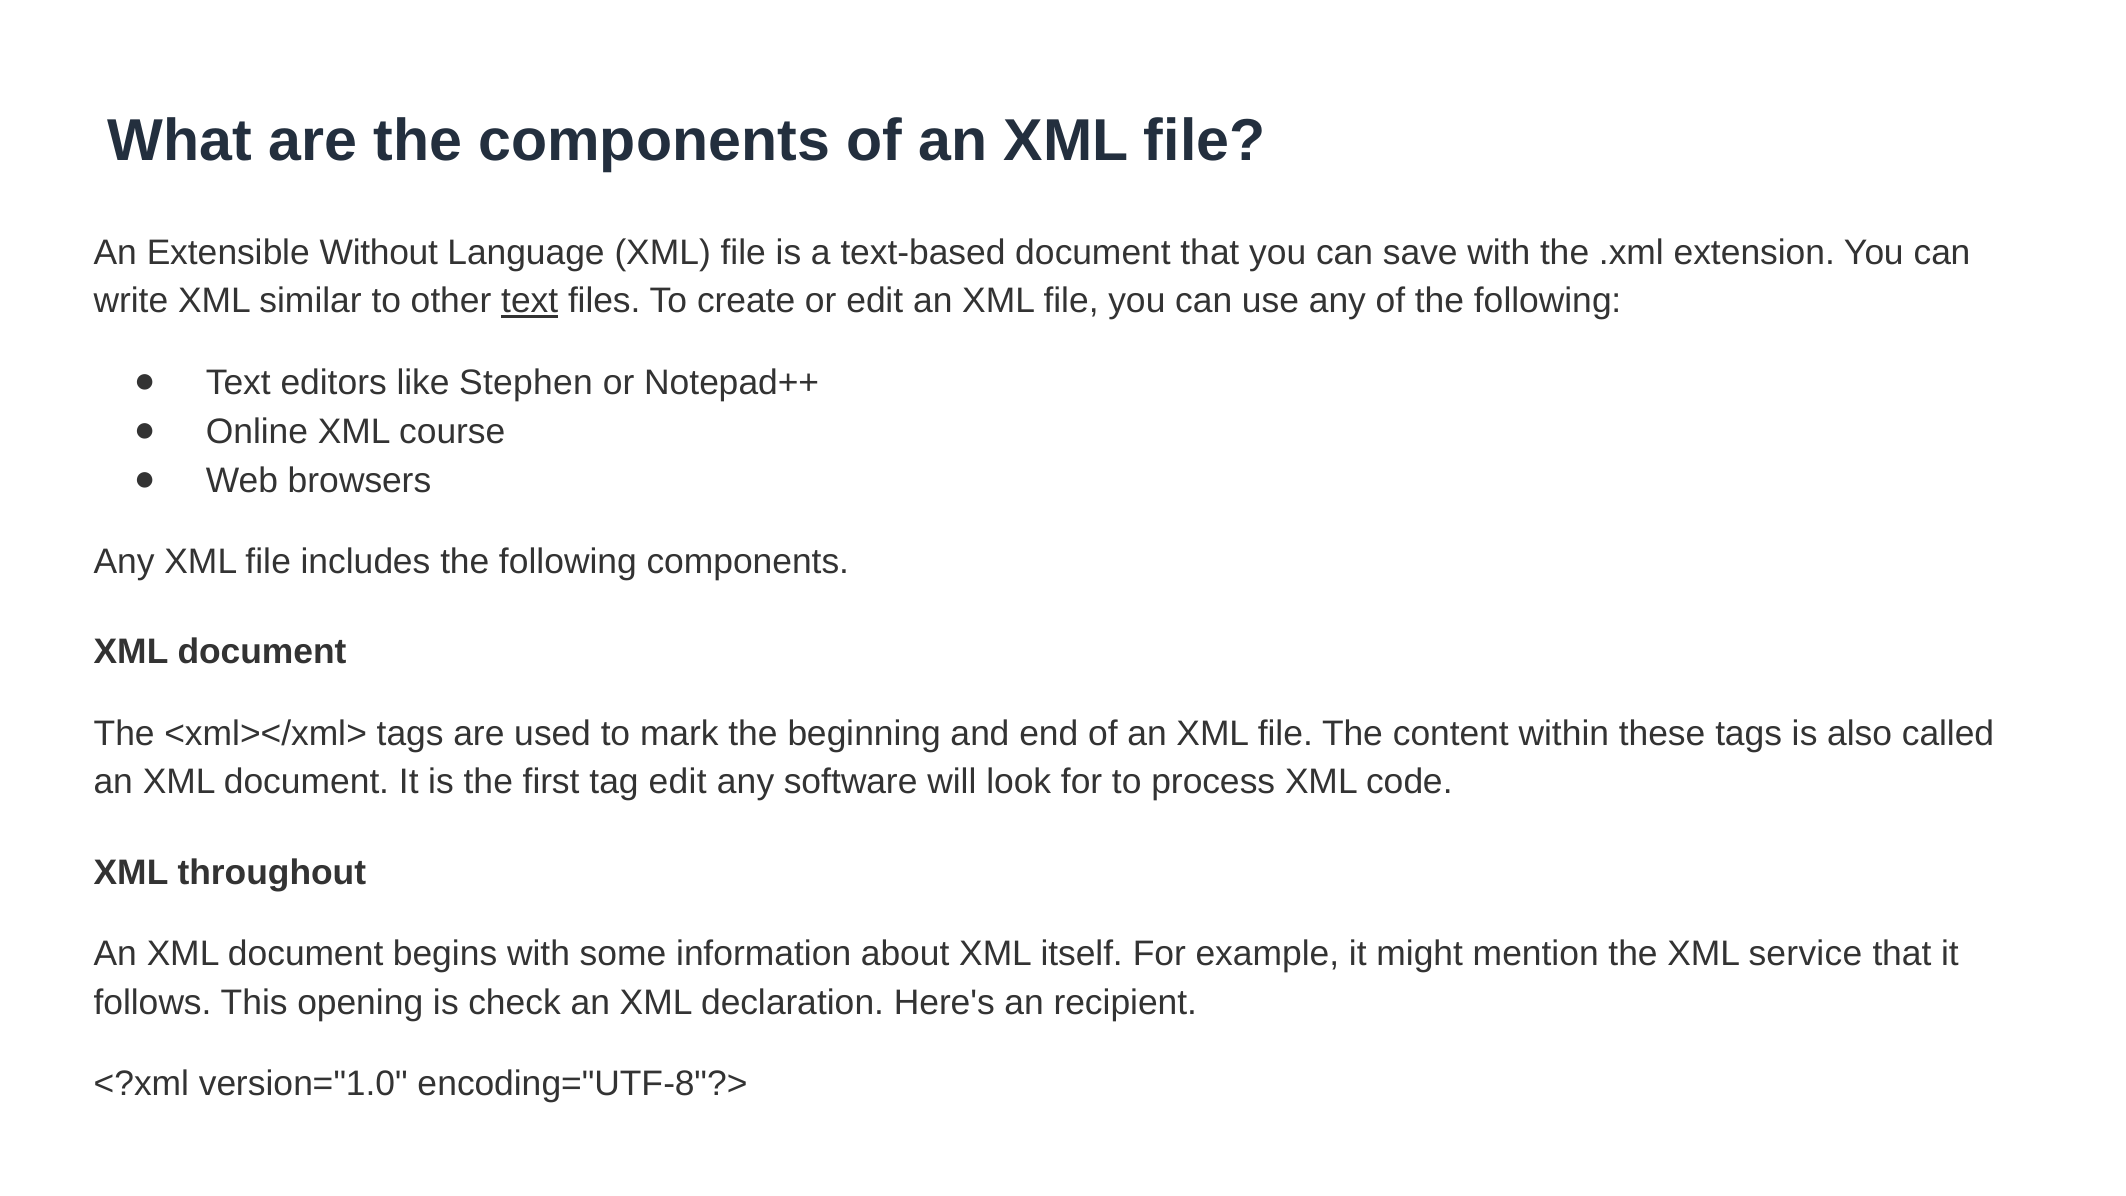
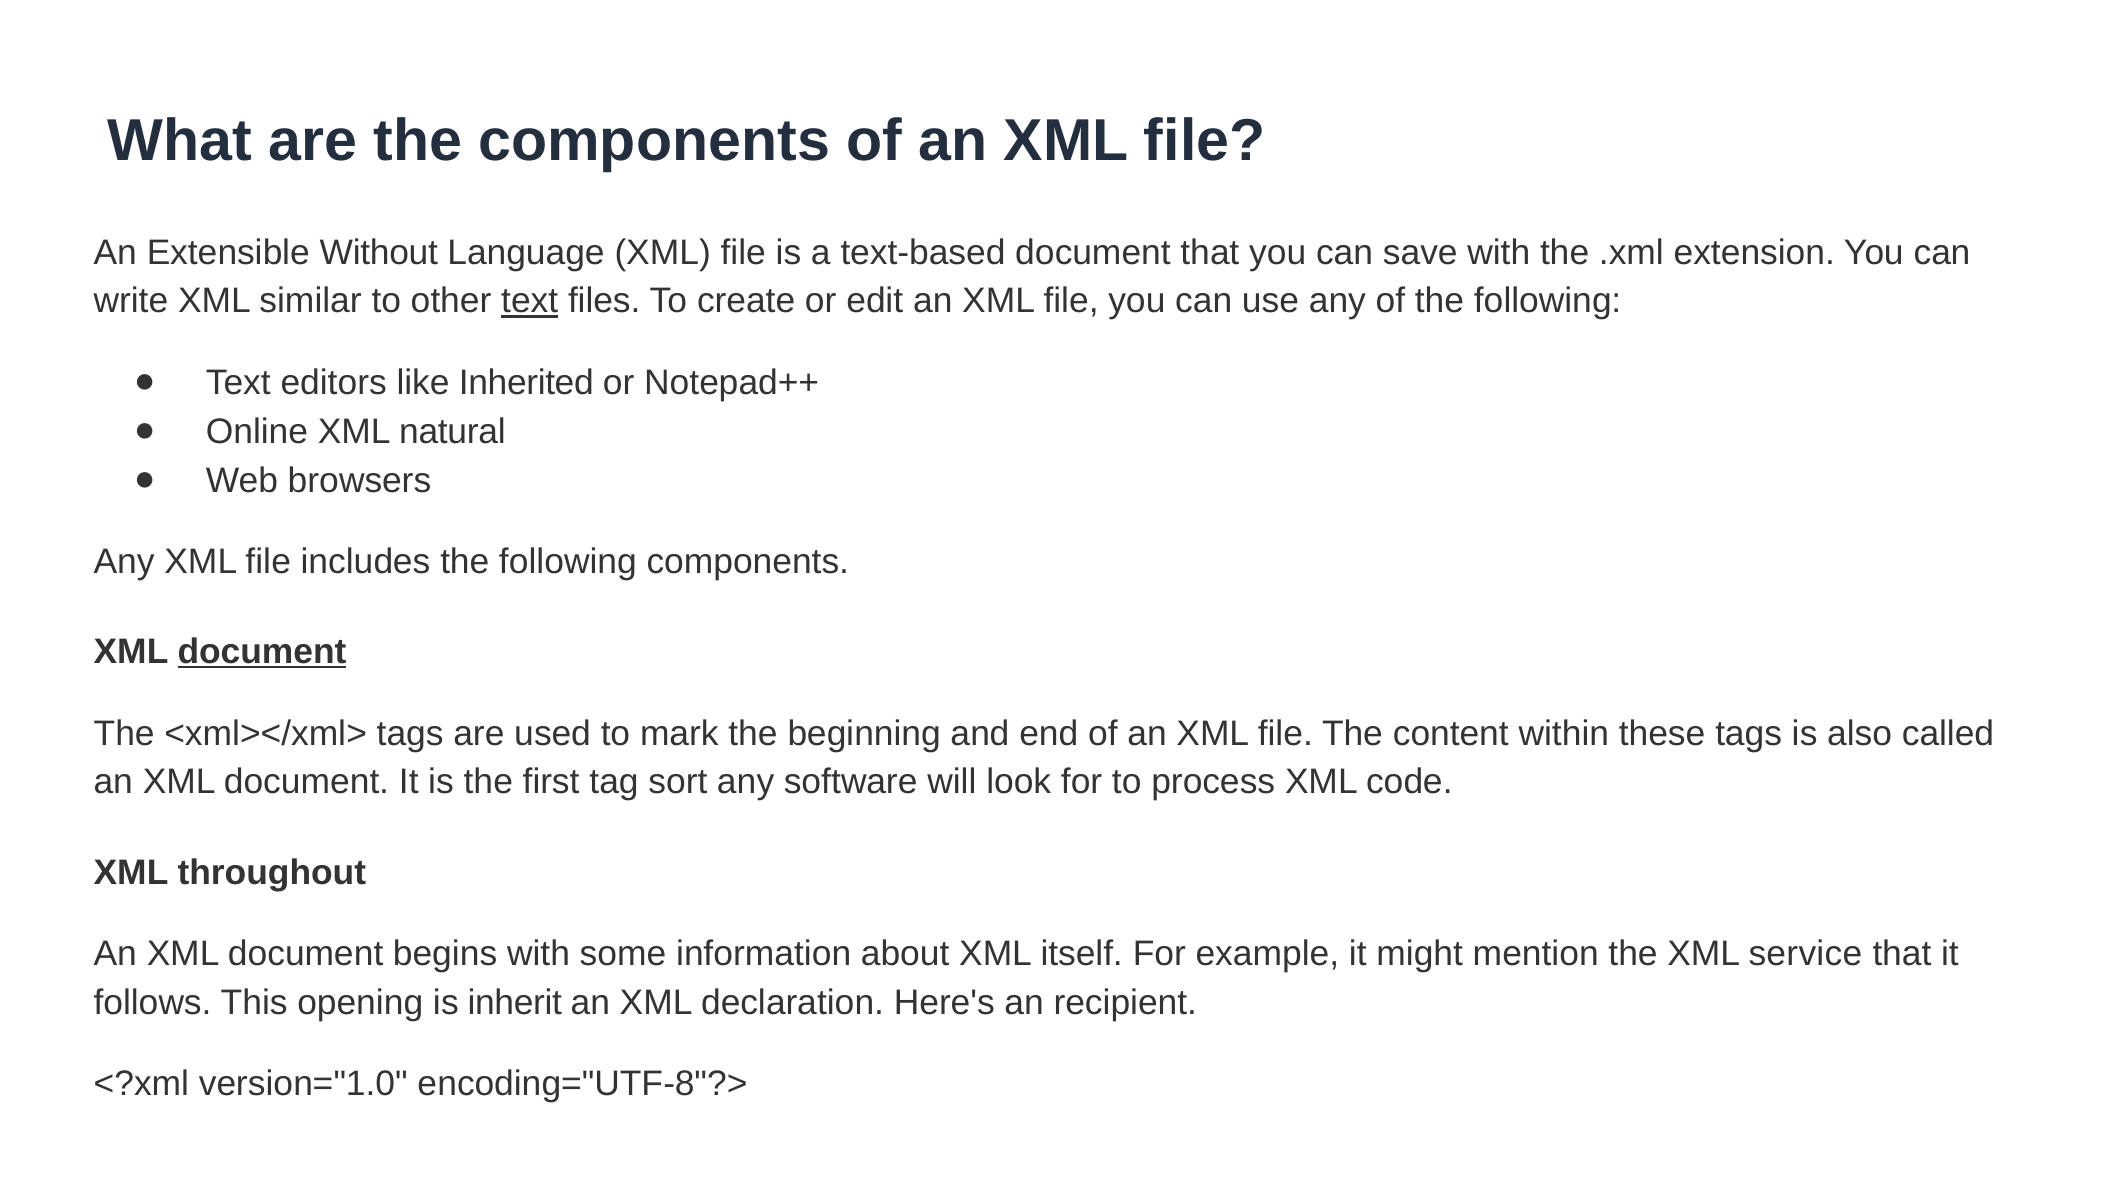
Stephen: Stephen -> Inherited
course: course -> natural
document at (262, 652) underline: none -> present
tag edit: edit -> sort
check: check -> inherit
